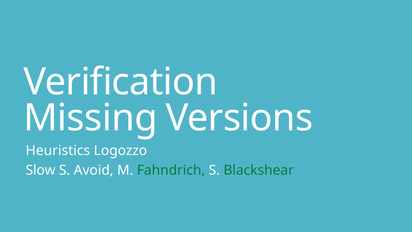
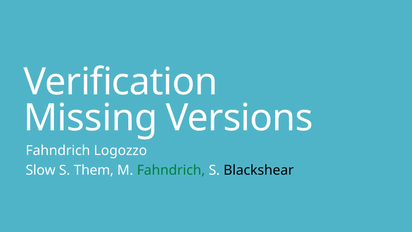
Heuristics at (58, 150): Heuristics -> Fahndrich
Avoid: Avoid -> Them
Blackshear colour: green -> black
